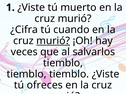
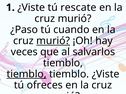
muerto: muerto -> rescate
¿Cifra: ¿Cifra -> ¿Paso
tiemblo at (27, 74) underline: none -> present
